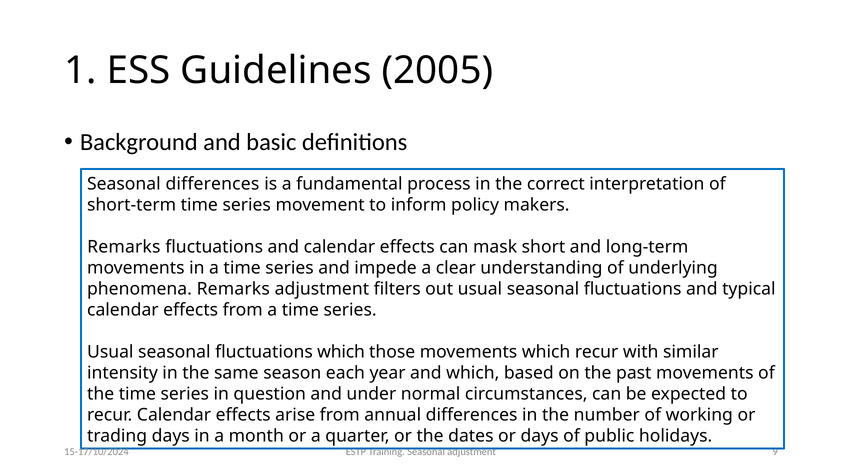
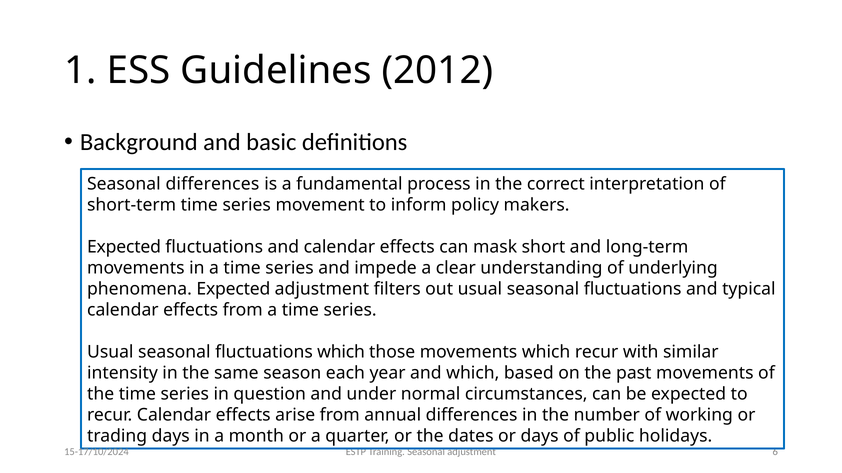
2005: 2005 -> 2012
Remarks at (124, 247): Remarks -> Expected
phenomena Remarks: Remarks -> Expected
9: 9 -> 6
